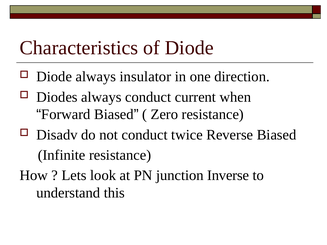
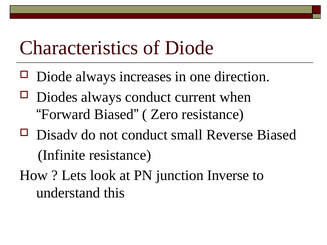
insulator: insulator -> increases
twice: twice -> small
